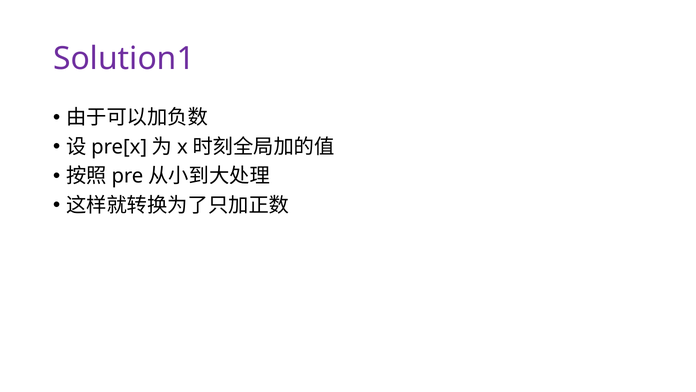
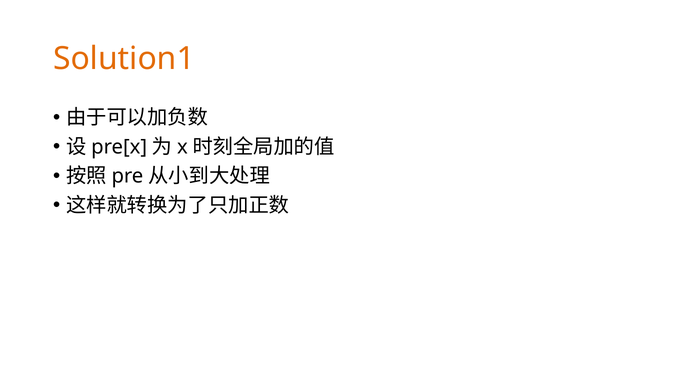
Solution1 colour: purple -> orange
